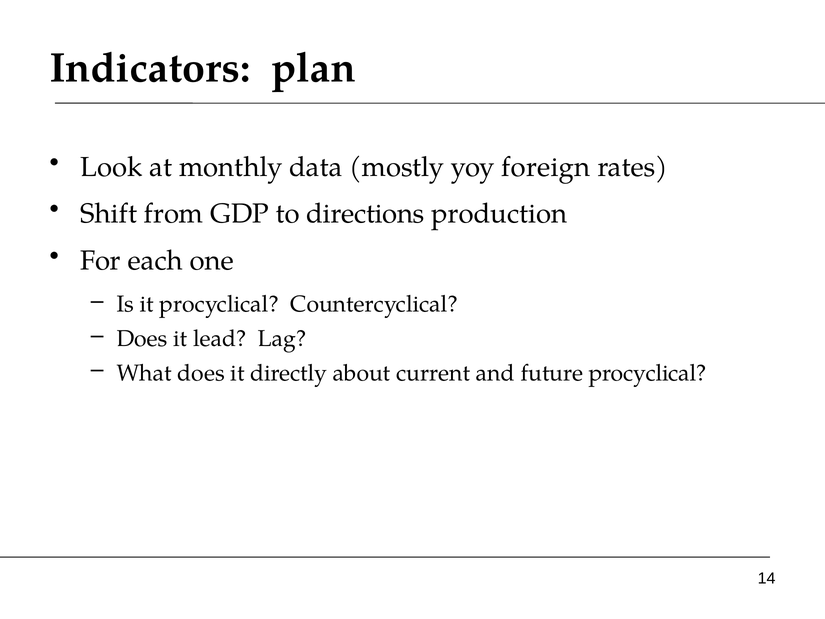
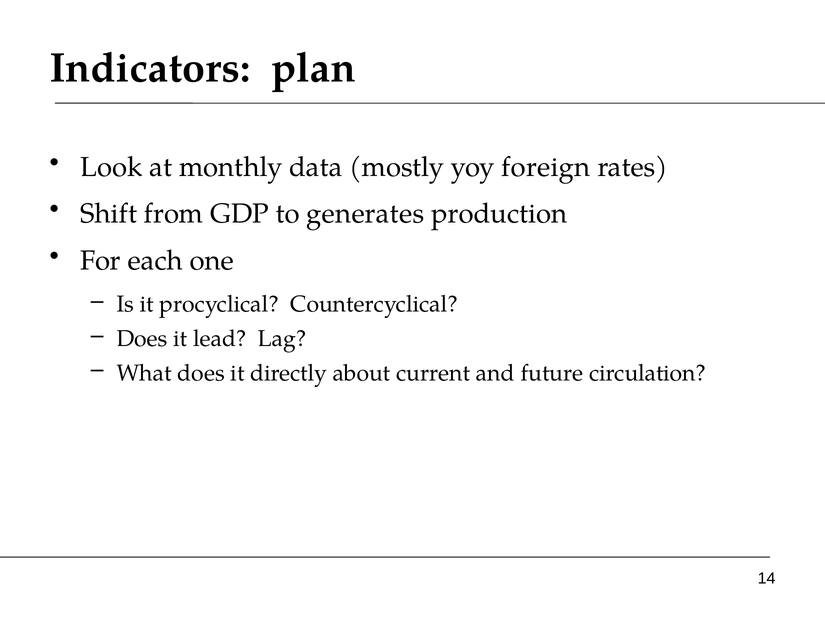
directions: directions -> generates
future procyclical: procyclical -> circulation
